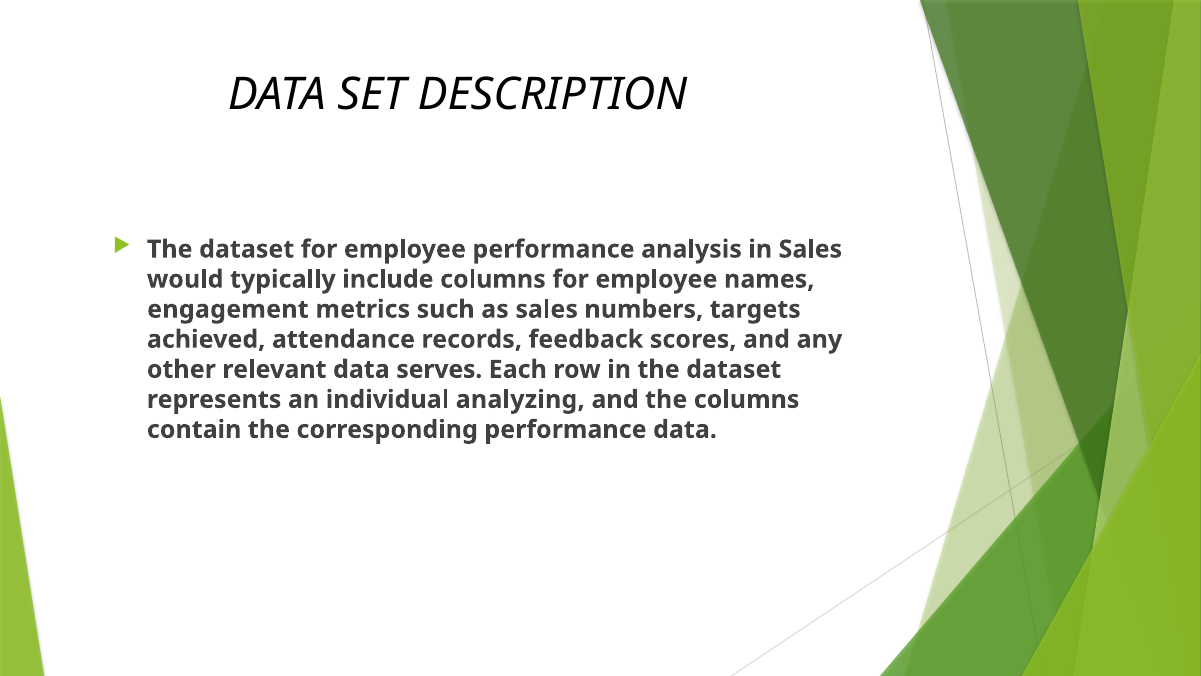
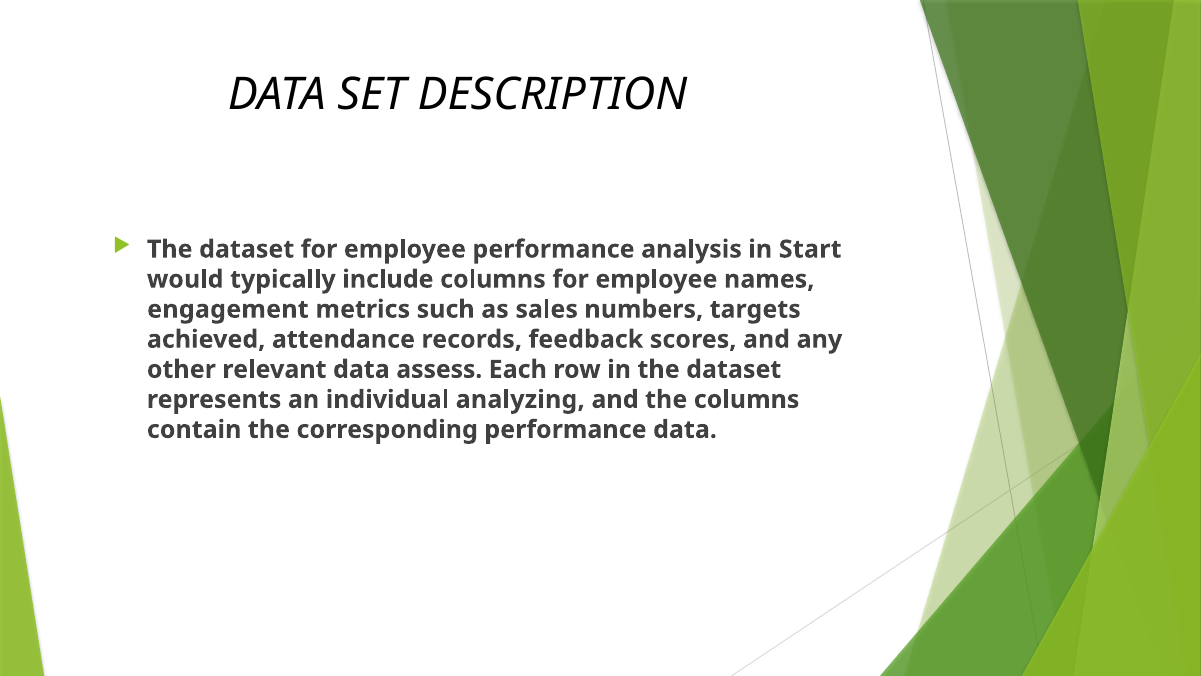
in Sales: Sales -> Start
serves: serves -> assess
